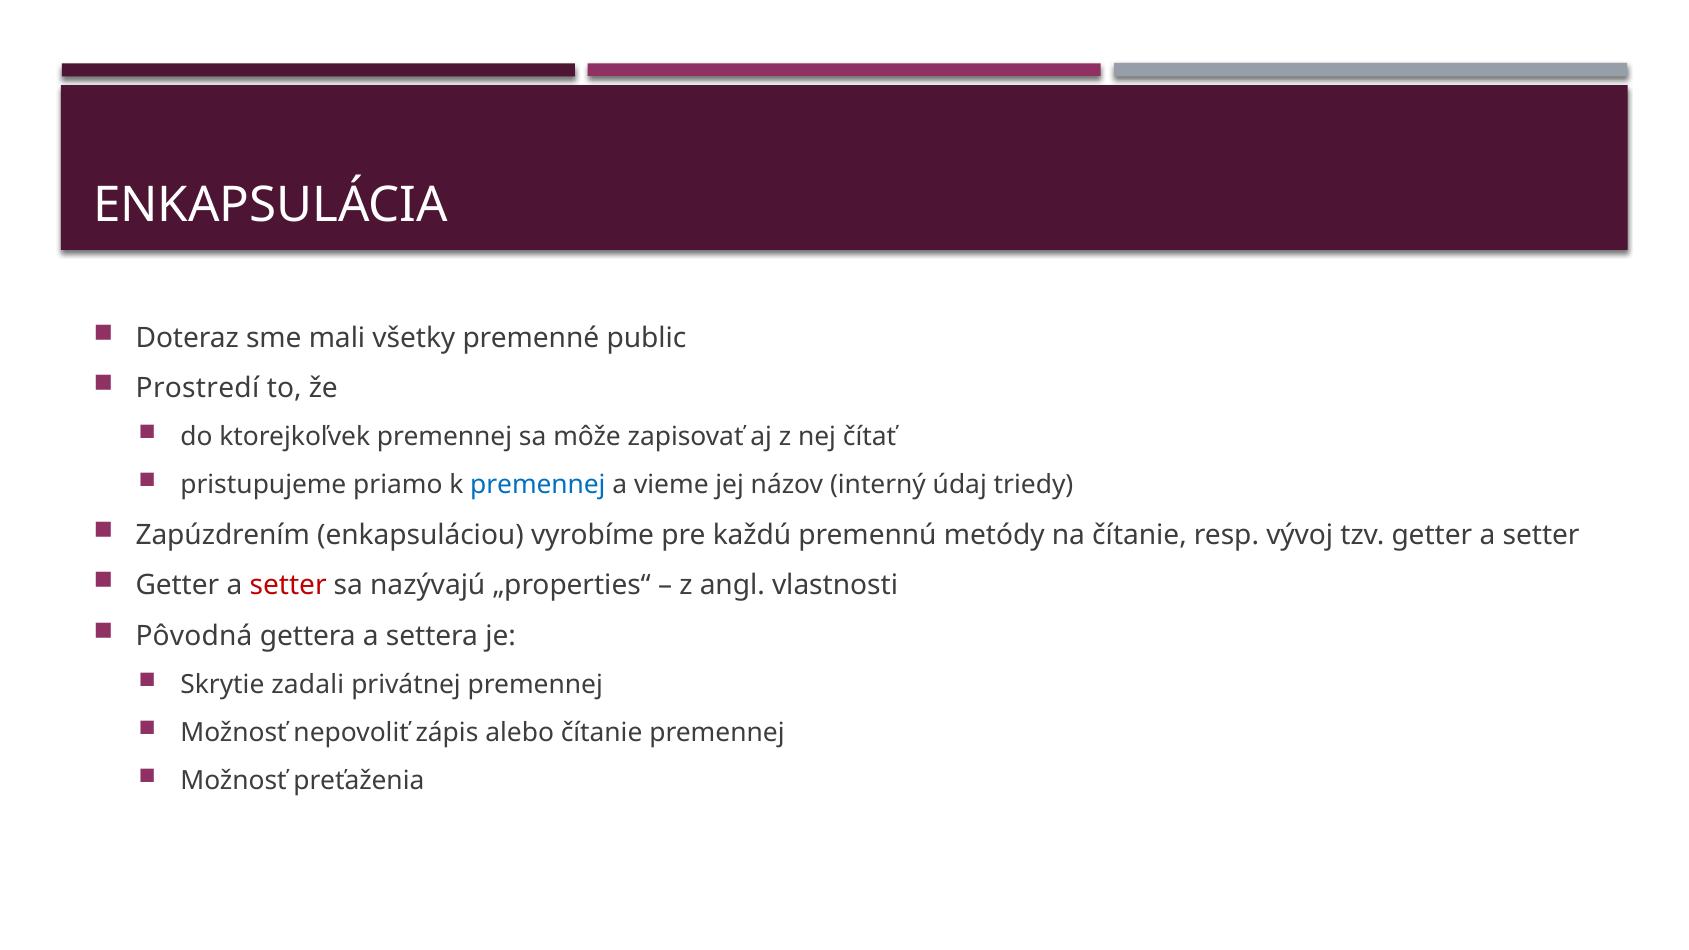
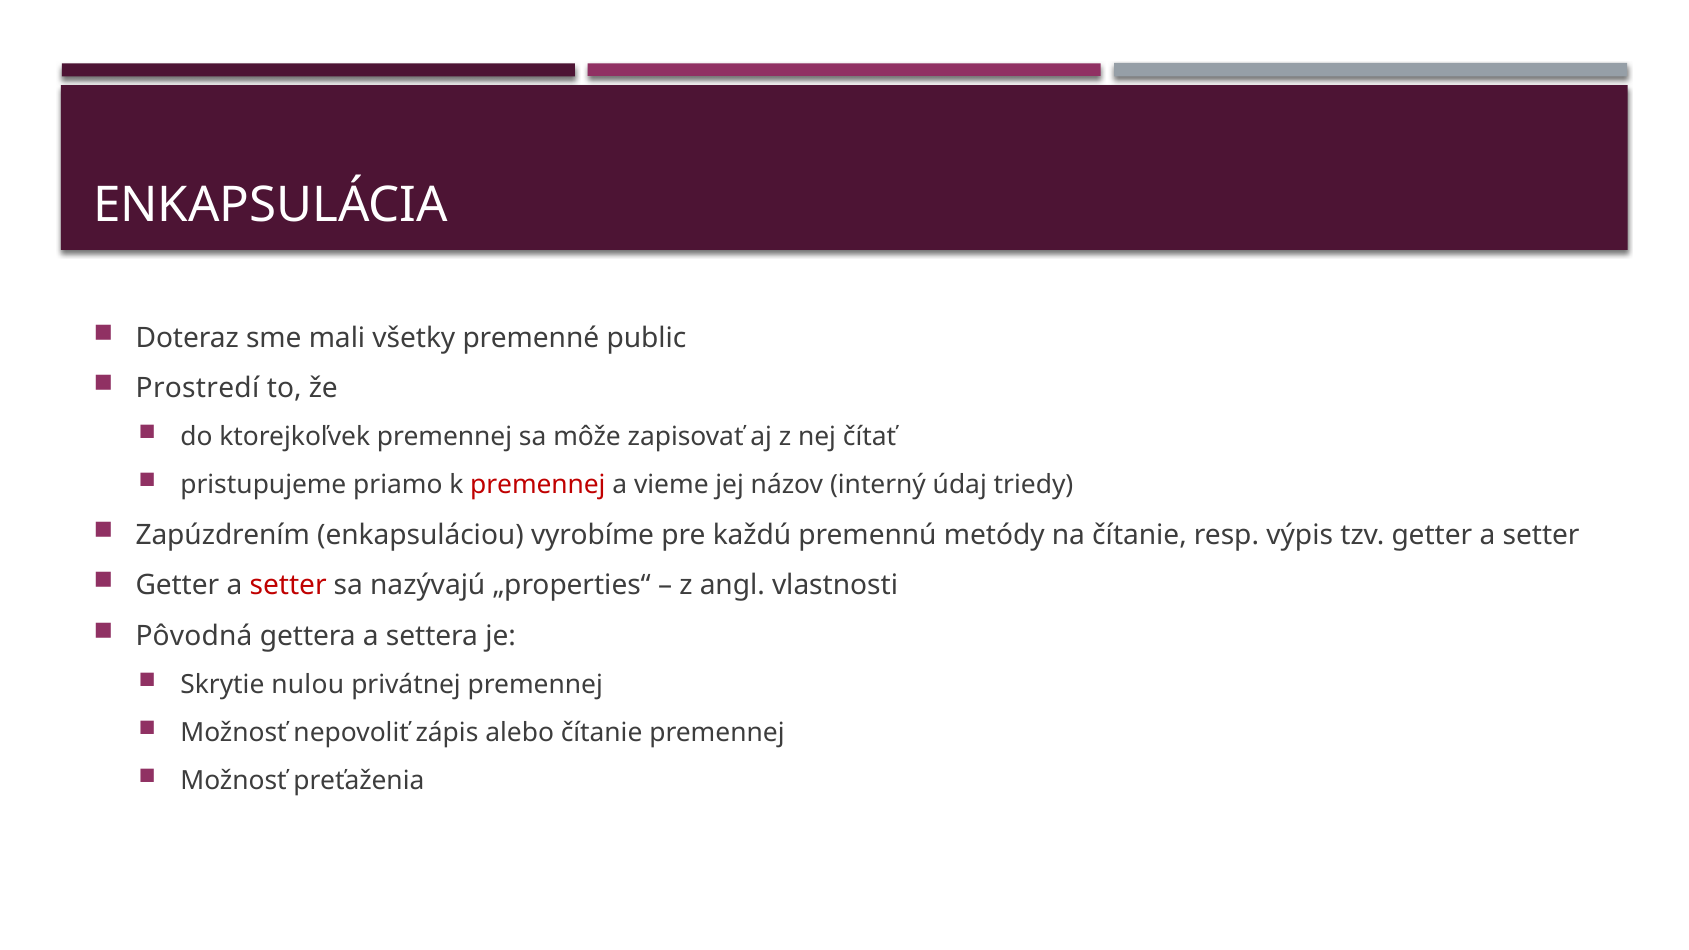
premennej at (538, 485) colour: blue -> red
vývoj: vývoj -> výpis
zadali: zadali -> nulou
